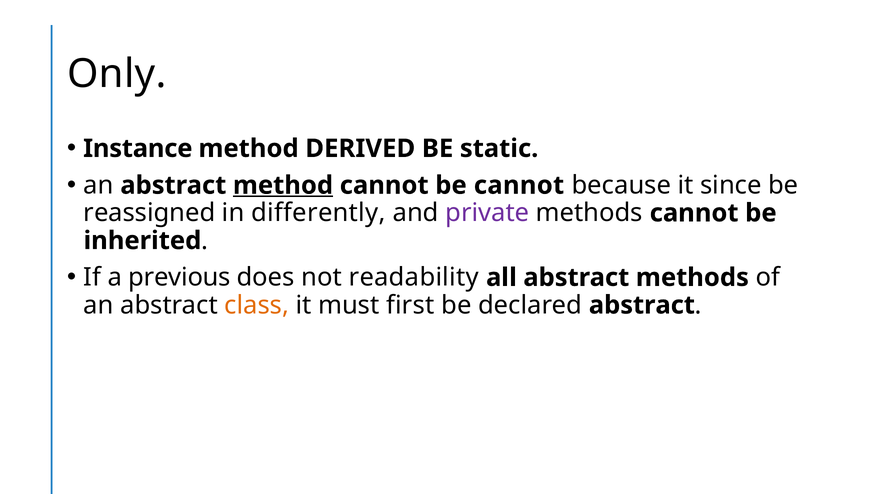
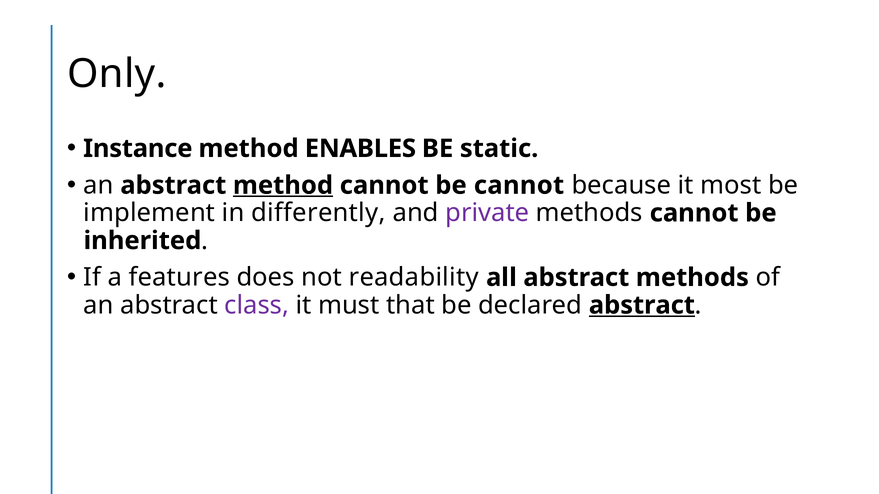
DERIVED: DERIVED -> ENABLES
since: since -> most
reassigned: reassigned -> implement
previous: previous -> features
class colour: orange -> purple
first: first -> that
abstract at (642, 305) underline: none -> present
